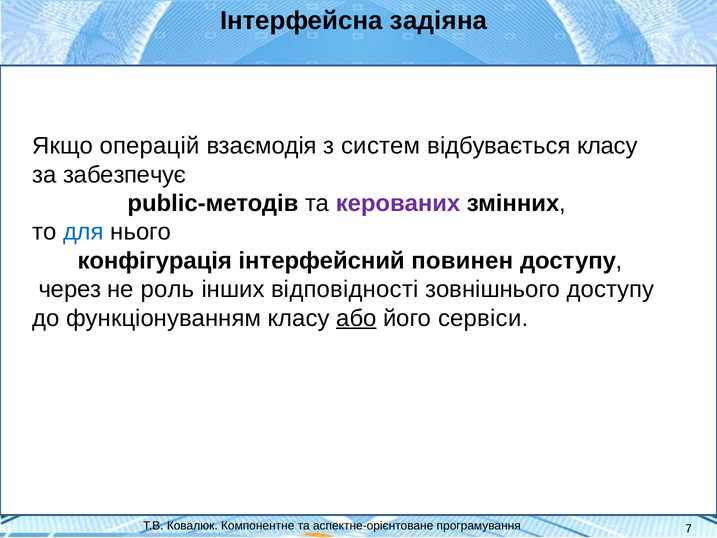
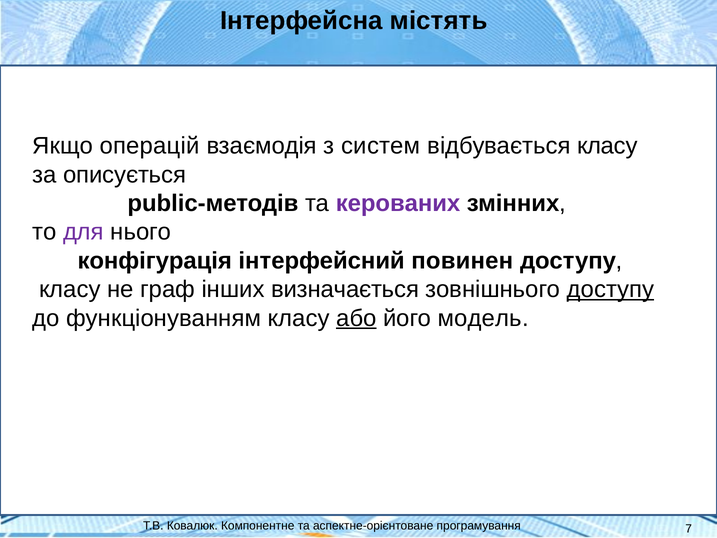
задіяна: задіяна -> містять
забезпечує: забезпечує -> описується
для colour: blue -> purple
через at (70, 289): через -> класу
роль: роль -> граф
відповідності: відповідності -> визначається
доступу at (610, 289) underline: none -> present
сервіси: сервіси -> модель
